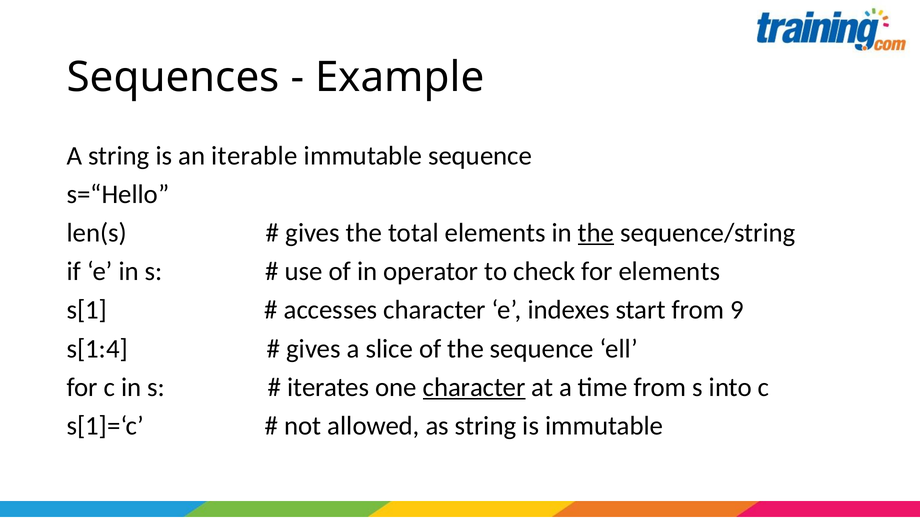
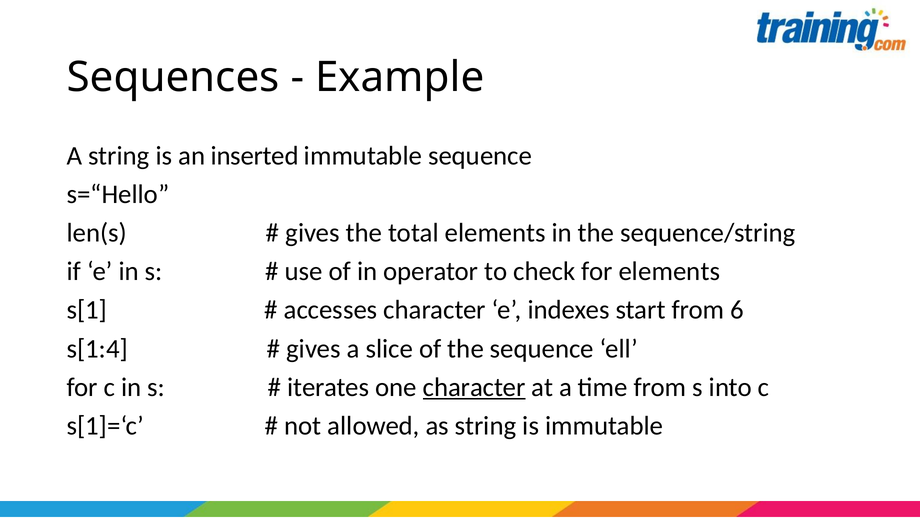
iterable: iterable -> inserted
the at (596, 233) underline: present -> none
9: 9 -> 6
